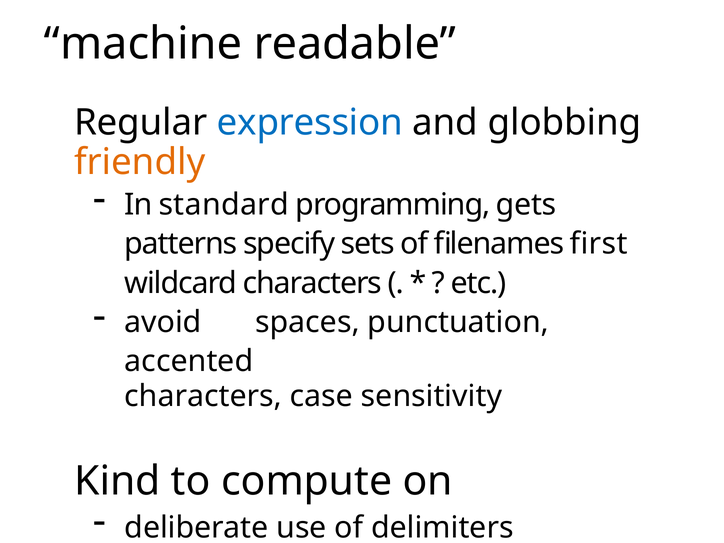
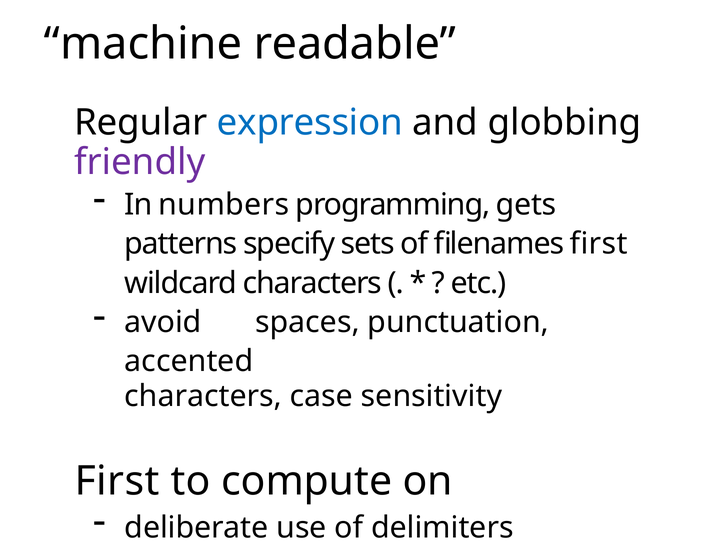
friendly colour: orange -> purple
standard: standard -> numbers
Kind at (117, 481): Kind -> First
